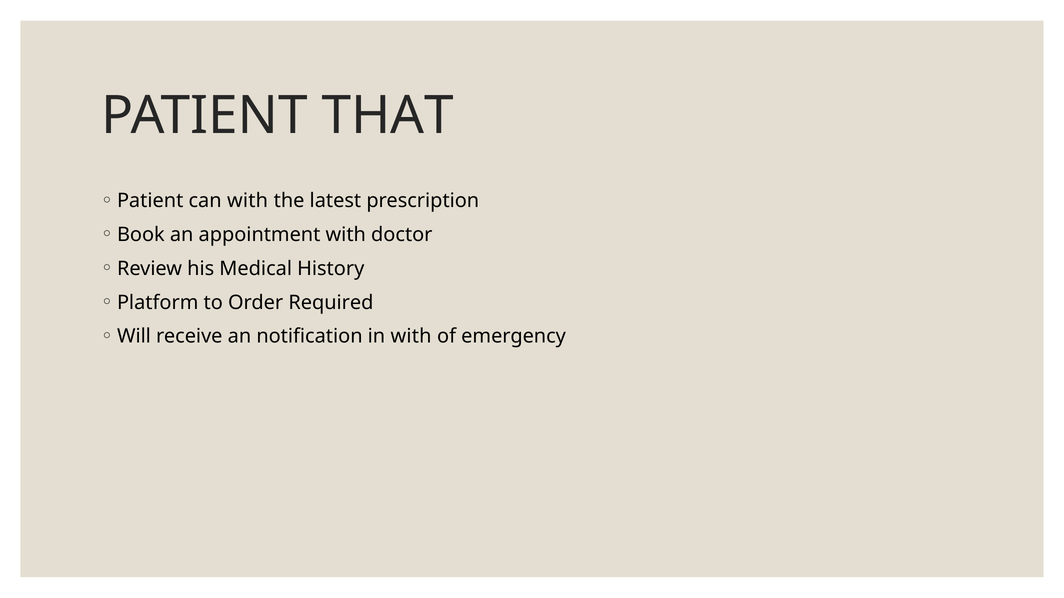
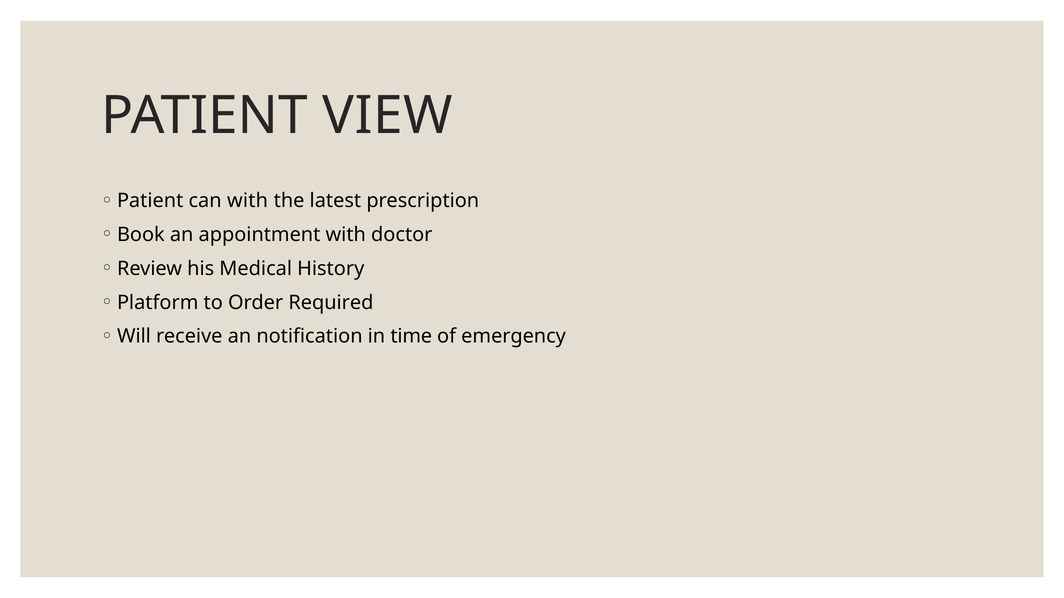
THAT: THAT -> VIEW
in with: with -> time
